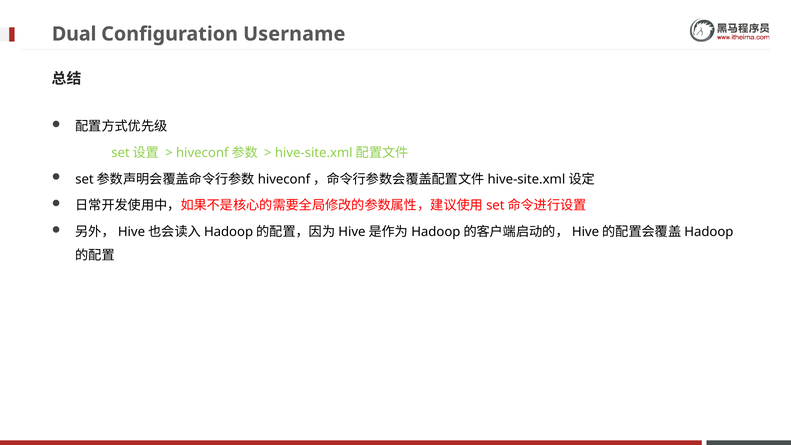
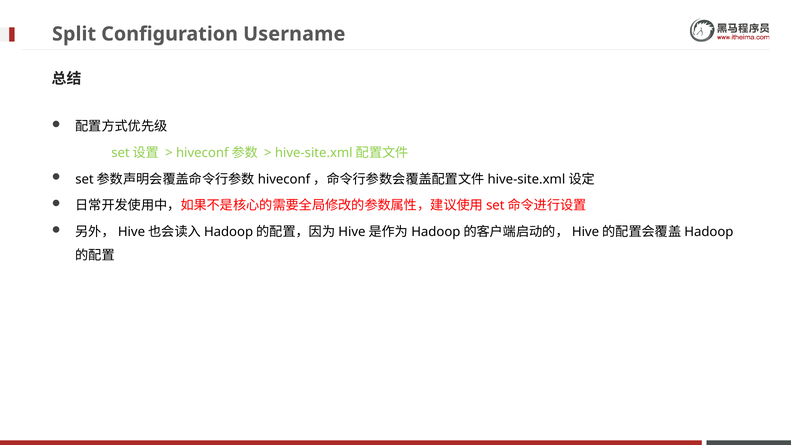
Dual: Dual -> Split
